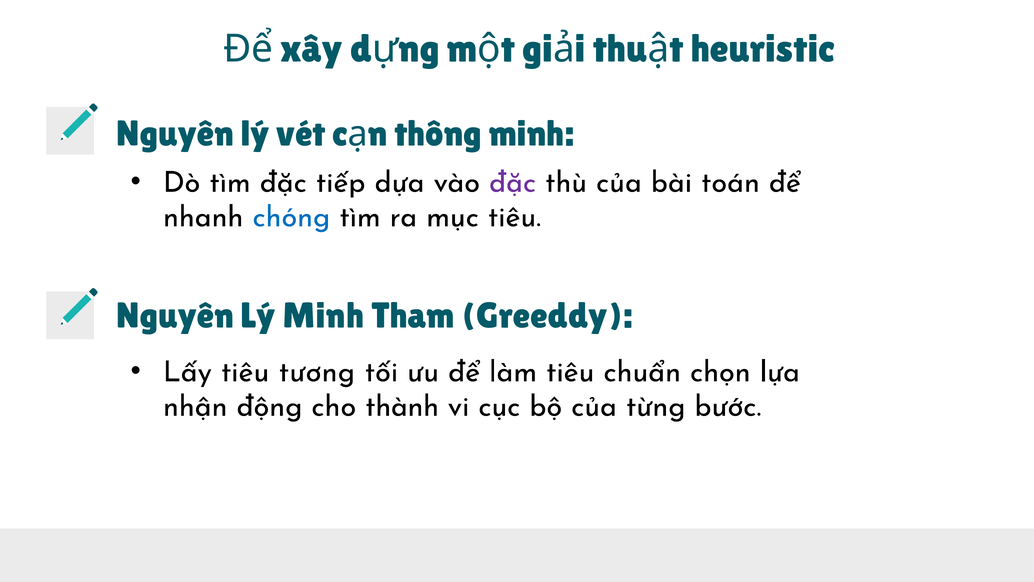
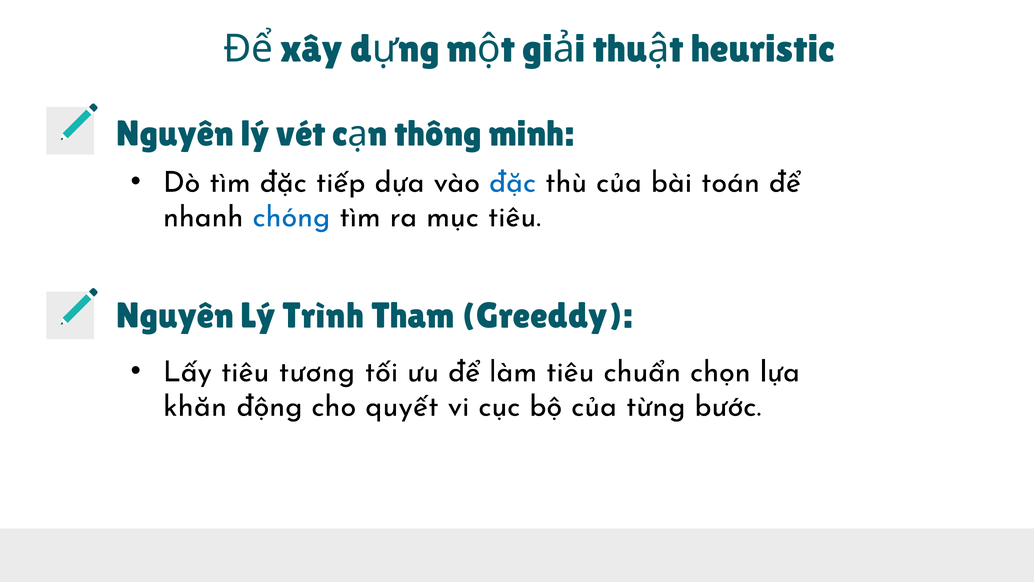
đặc at (513, 182) colour: purple -> blue
Lý Minh: Minh -> Trình
nhận: nhận -> khăn
thành: thành -> quyết
